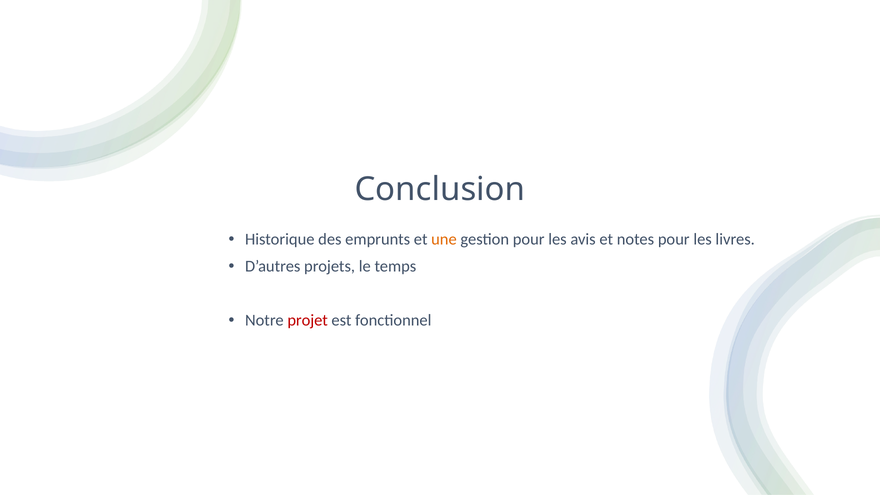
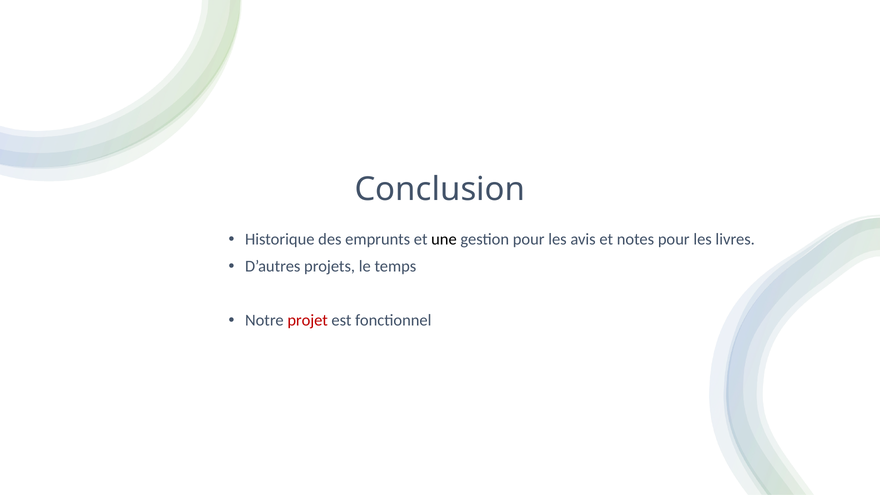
une colour: orange -> black
